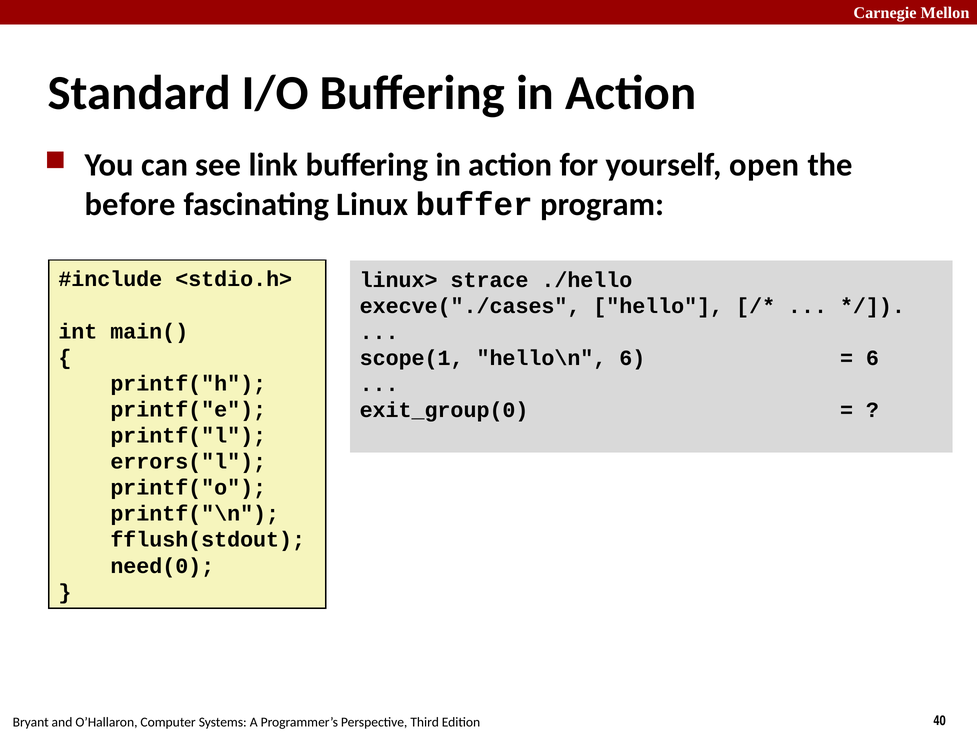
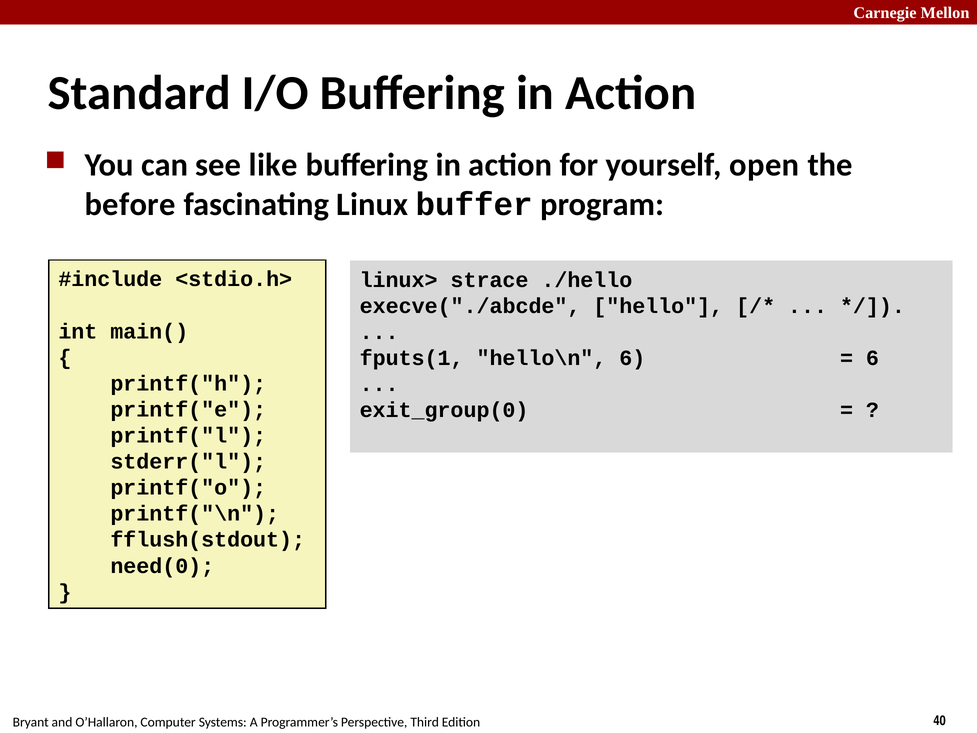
link: link -> like
execve("./cases: execve("./cases -> execve("./abcde
scope(1: scope(1 -> fputs(1
errors("l: errors("l -> stderr("l
